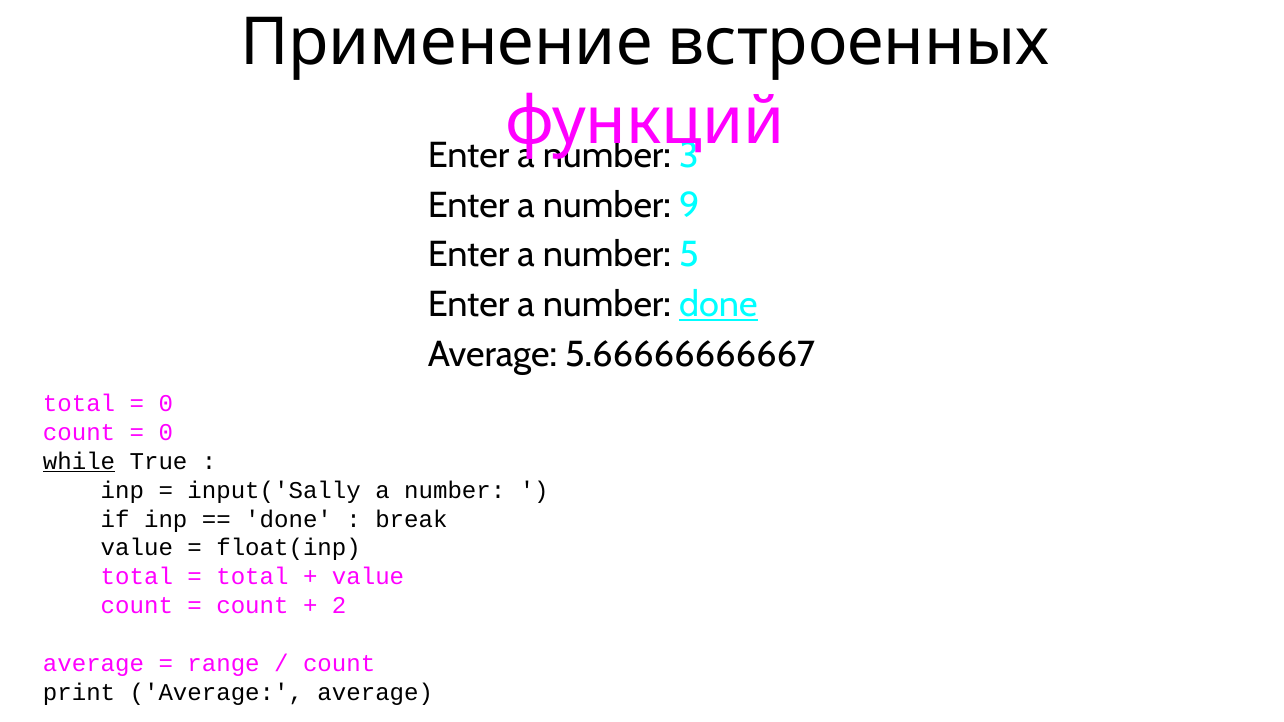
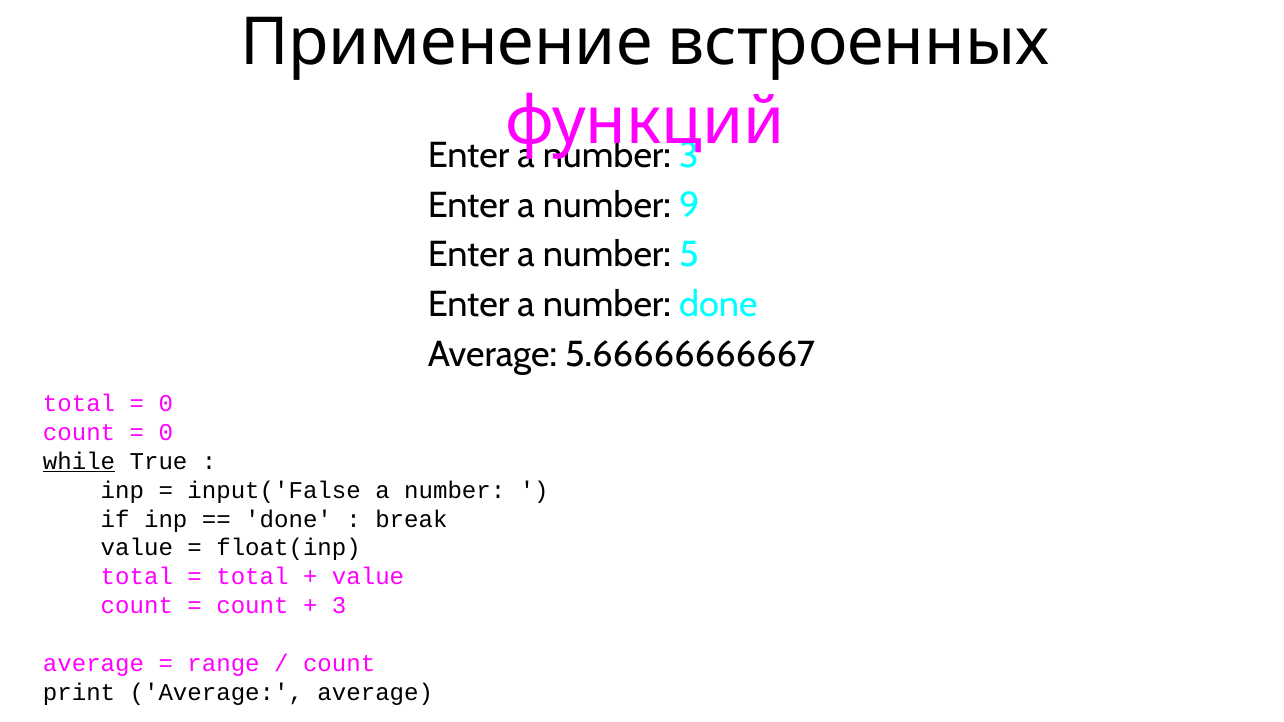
done at (718, 305) underline: present -> none
input('Sally: input('Sally -> input('False
2 at (339, 606): 2 -> 3
